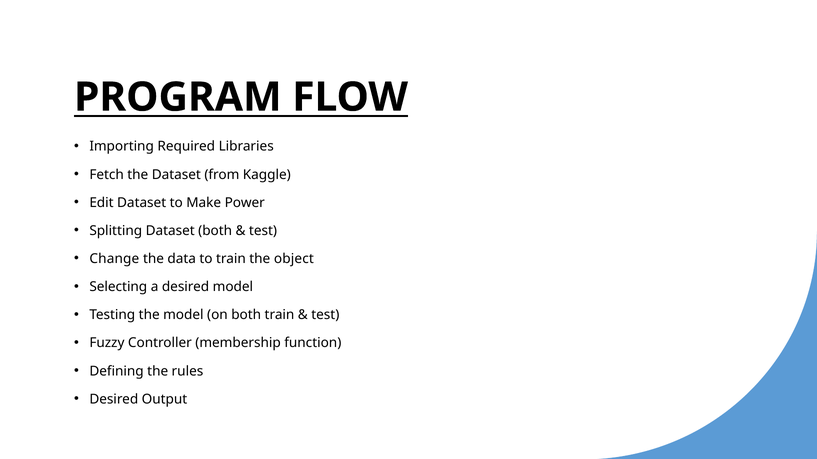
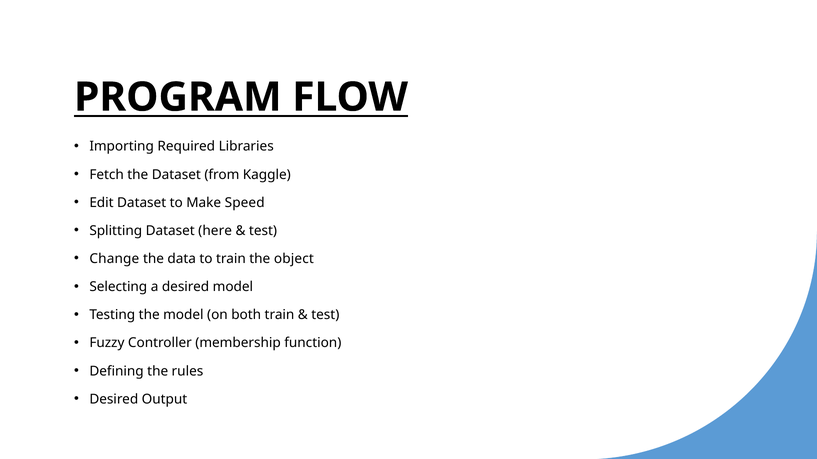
Power: Power -> Speed
Dataset both: both -> here
